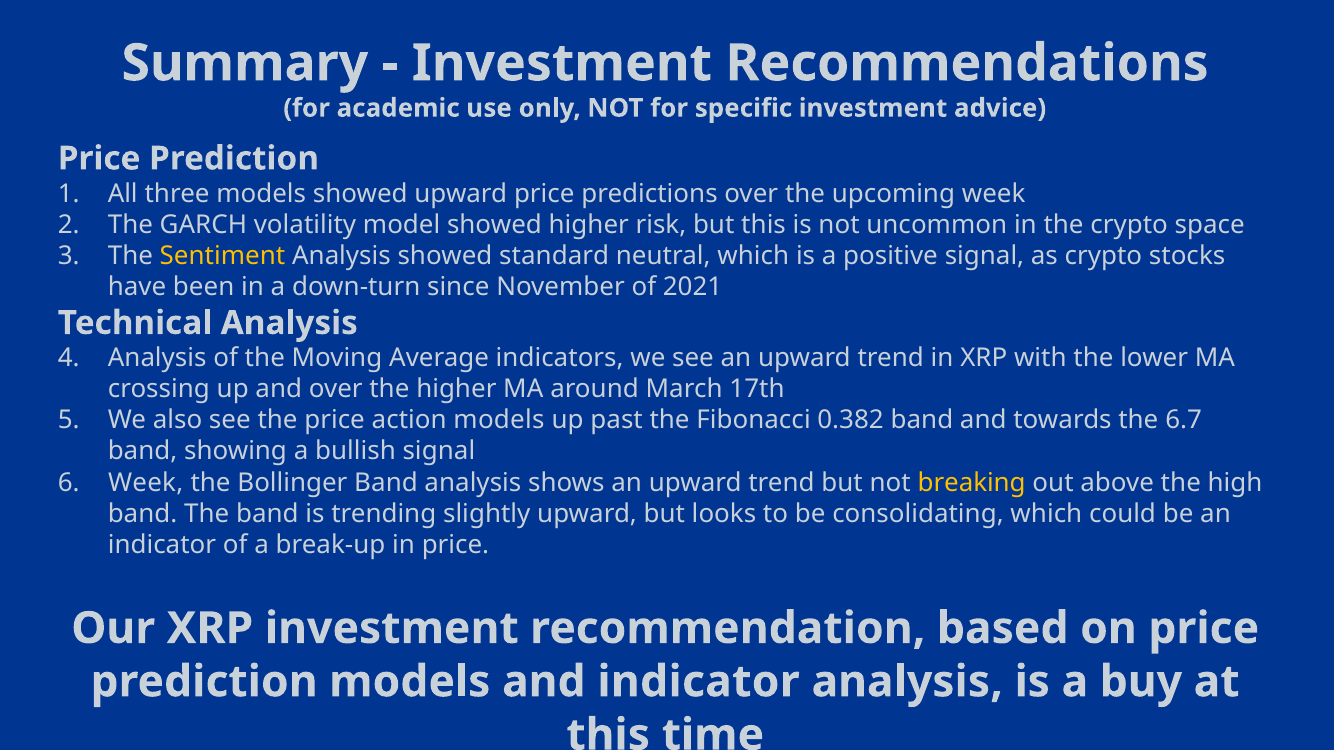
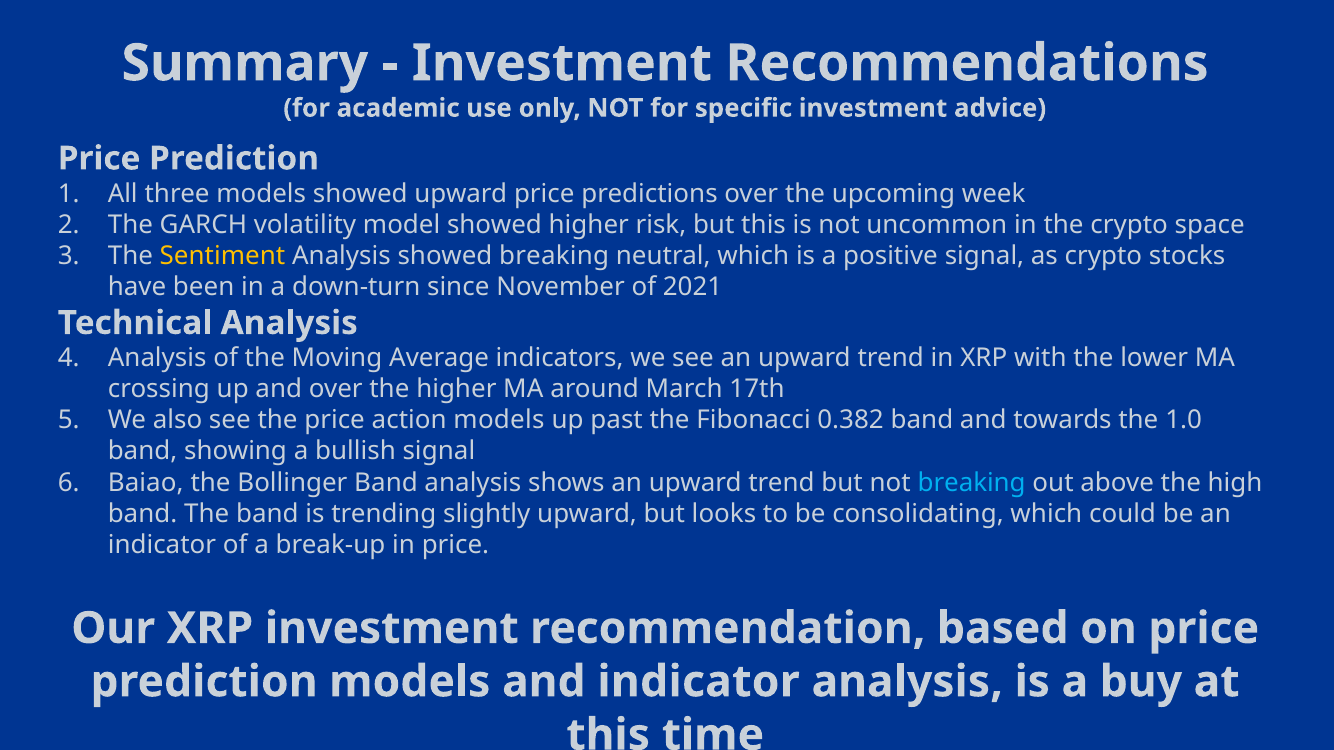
showed standard: standard -> breaking
6.7: 6.7 -> 1.0
Week at (146, 483): Week -> Baiao
breaking at (972, 483) colour: yellow -> light blue
